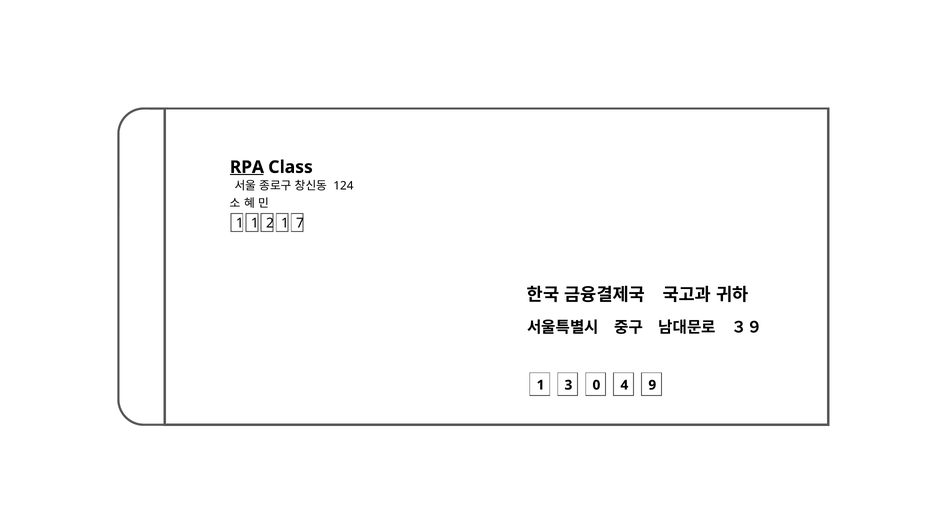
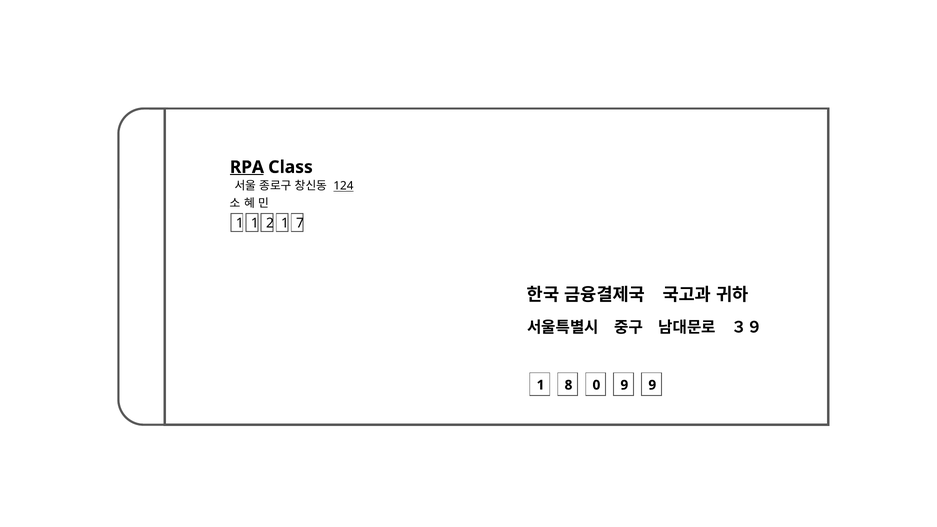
124 underline: none -> present
3: 3 -> 8
0 4: 4 -> 9
